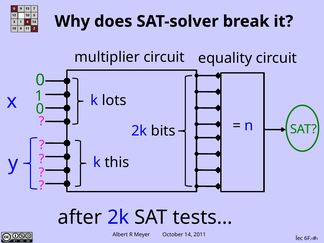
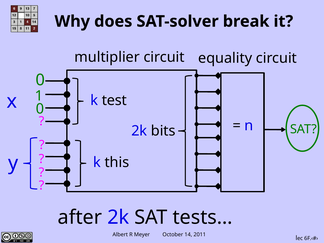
lots: lots -> test
